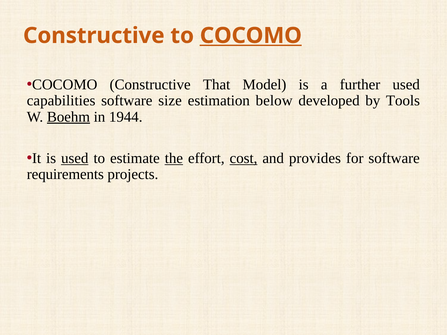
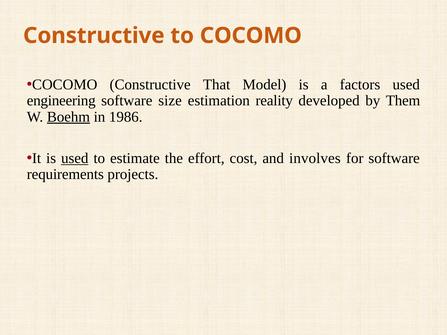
COCOMO at (251, 36) underline: present -> none
further: further -> factors
capabilities: capabilities -> engineering
below: below -> reality
Tools: Tools -> Them
1944: 1944 -> 1986
the underline: present -> none
cost underline: present -> none
provides: provides -> involves
